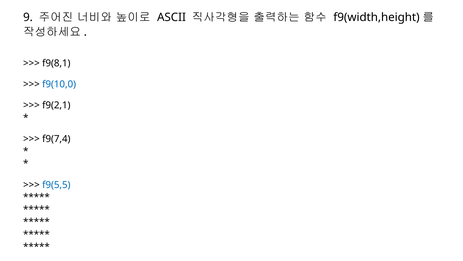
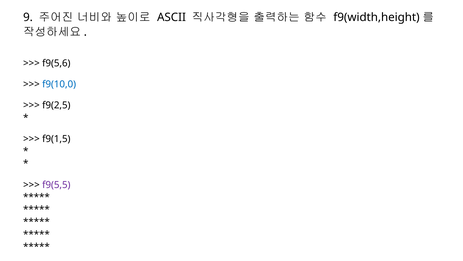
f9(8,1: f9(8,1 -> f9(5,6
f9(2,1: f9(2,1 -> f9(2,5
f9(7,4: f9(7,4 -> f9(1,5
f9(5,5 colour: blue -> purple
